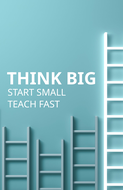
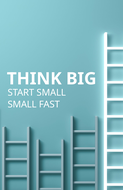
TEACH at (22, 104): TEACH -> SMALL
